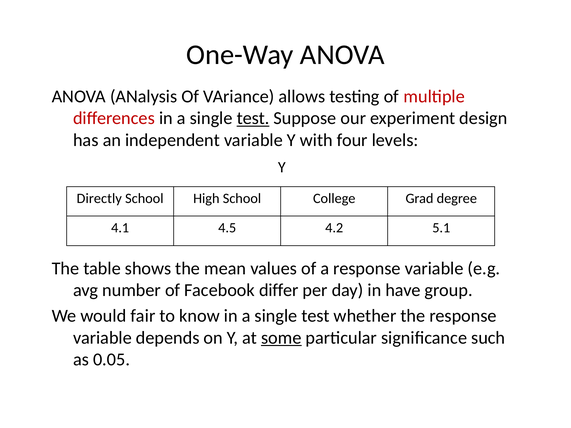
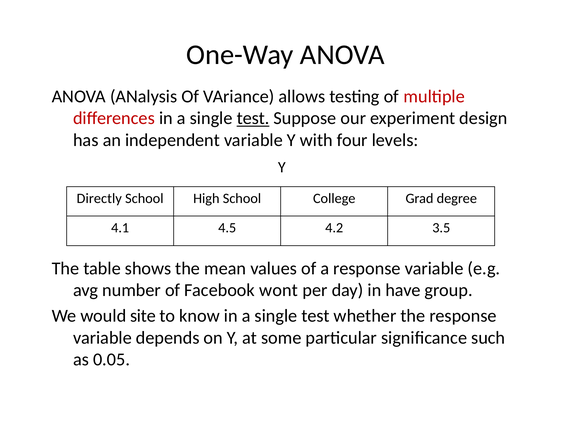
5.1: 5.1 -> 3.5
differ: differ -> wont
fair: fair -> site
some underline: present -> none
